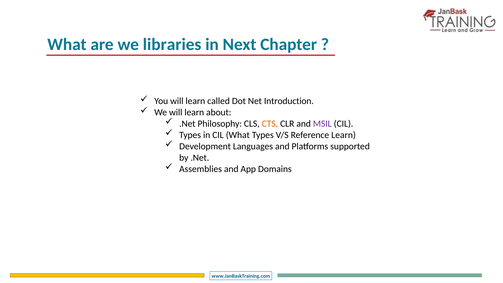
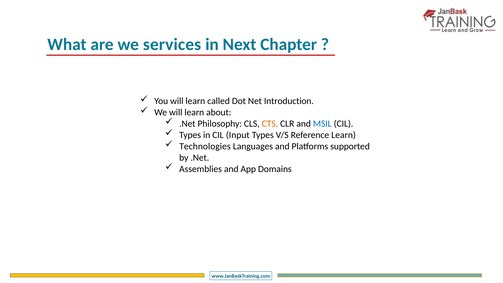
libraries: libraries -> services
MSIL colour: purple -> blue
CIL What: What -> Input
Development: Development -> Technologies
